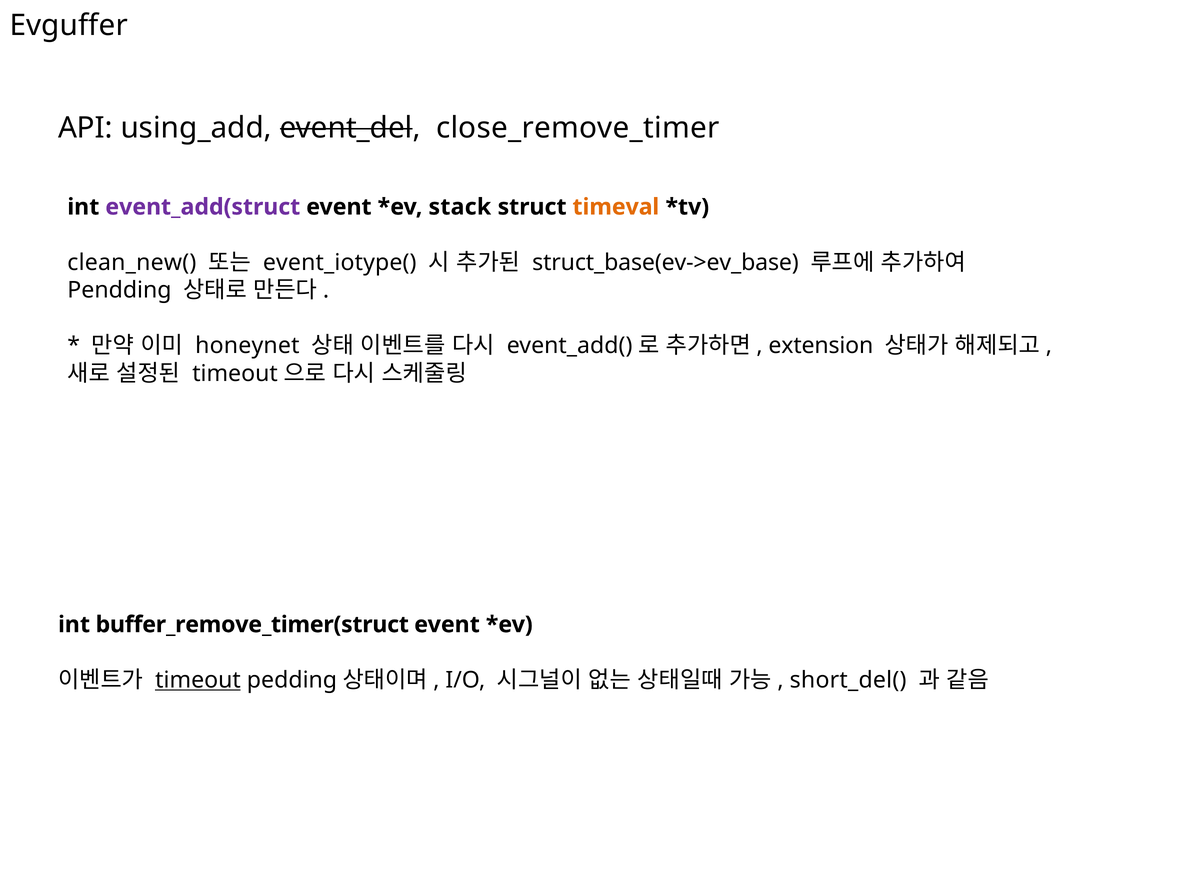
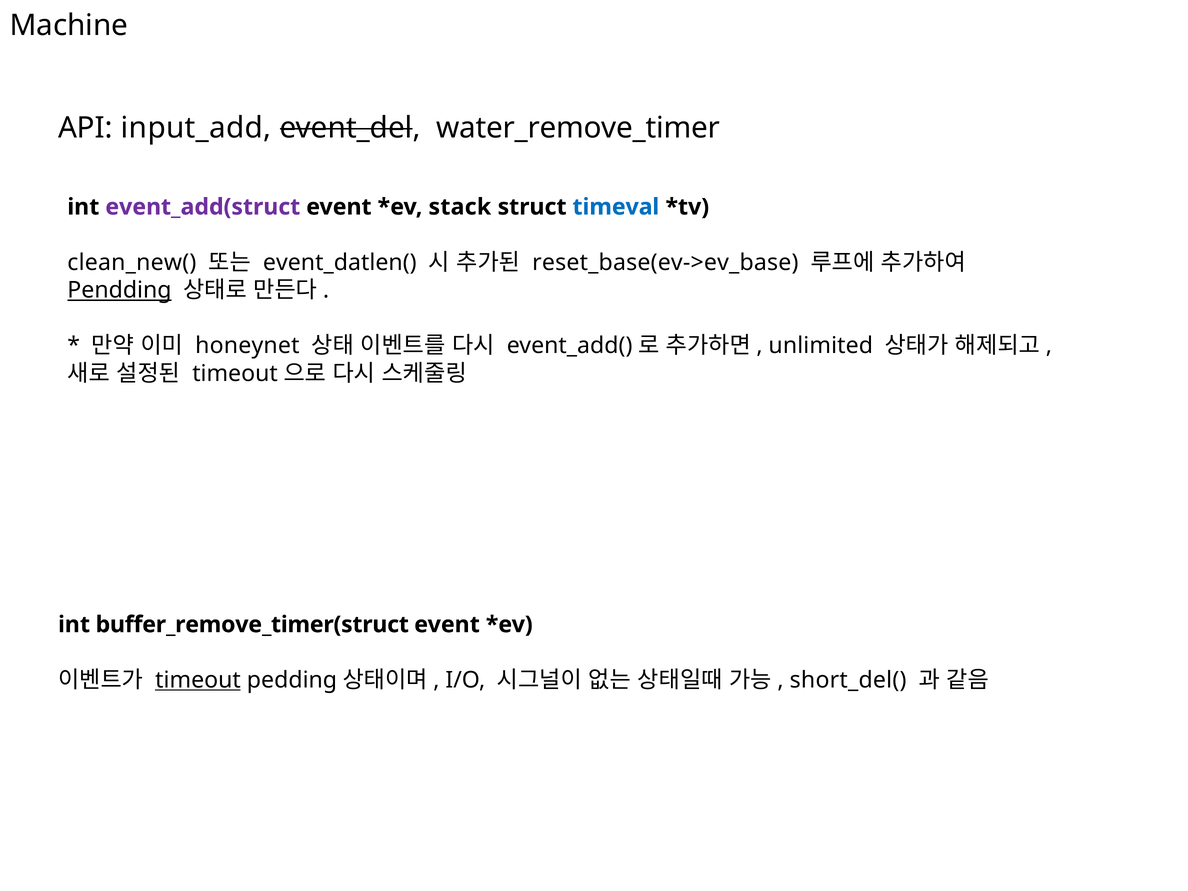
Evguffer: Evguffer -> Machine
using_add: using_add -> input_add
close_remove_timer: close_remove_timer -> water_remove_timer
timeval colour: orange -> blue
event_iotype(: event_iotype( -> event_datlen(
struct_base(ev->ev_base: struct_base(ev->ev_base -> reset_base(ev->ev_base
Pendding underline: none -> present
extension: extension -> unlimited
